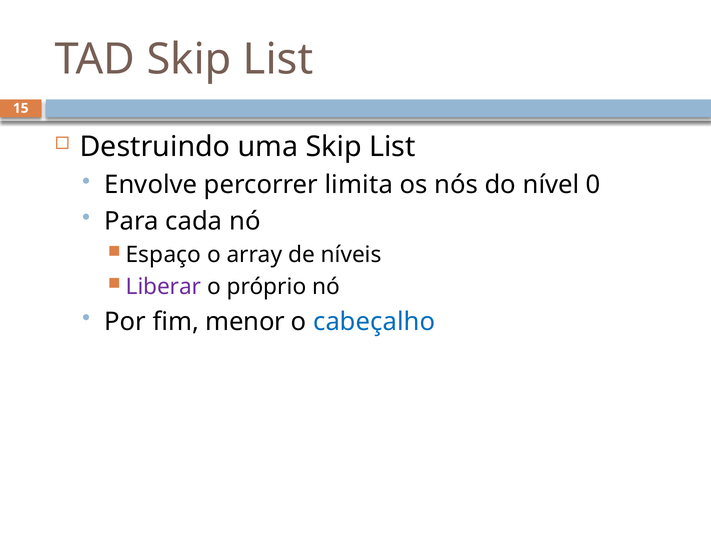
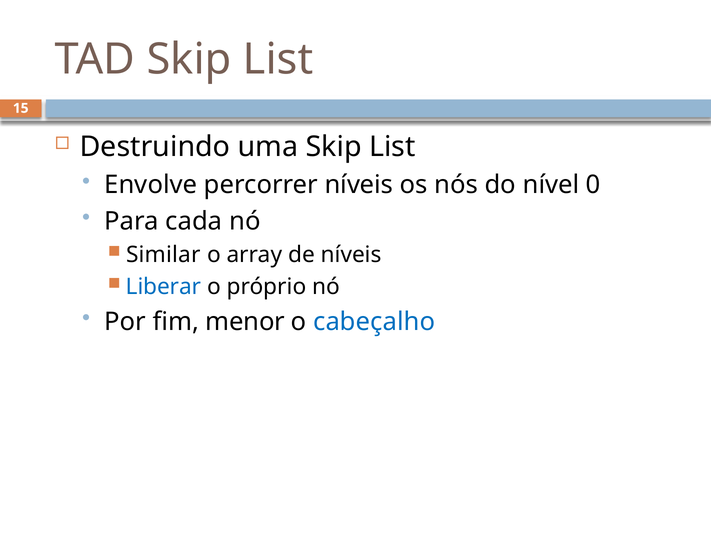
percorrer limita: limita -> níveis
Espaço: Espaço -> Similar
Liberar colour: purple -> blue
